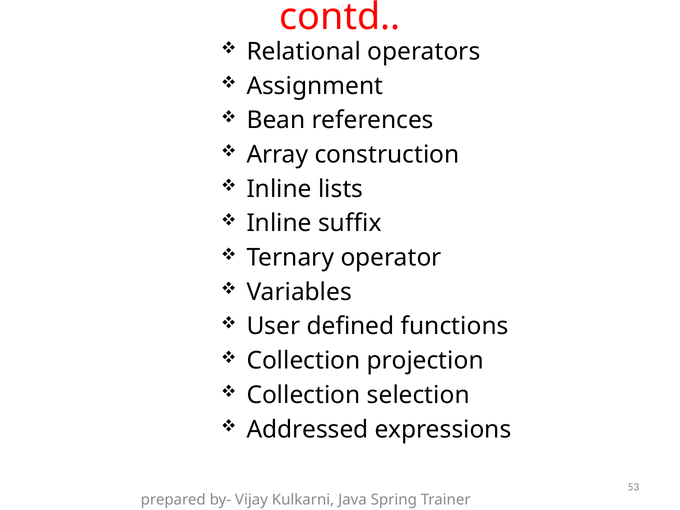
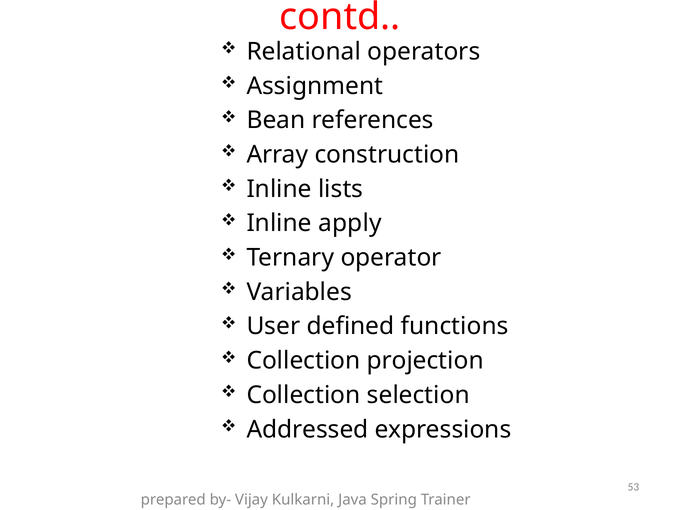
suffix: suffix -> apply
